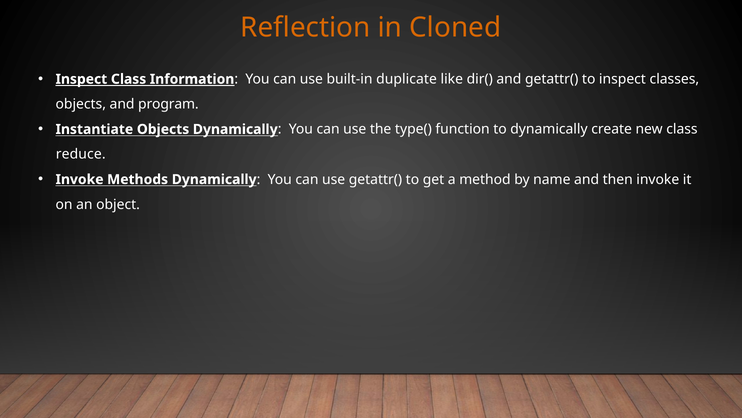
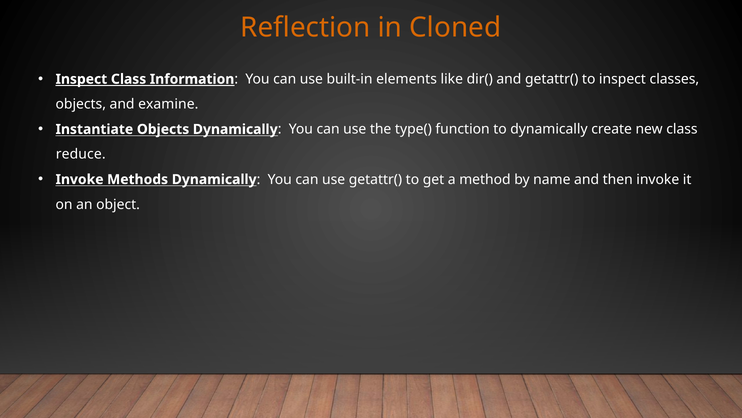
duplicate: duplicate -> elements
program: program -> examine
